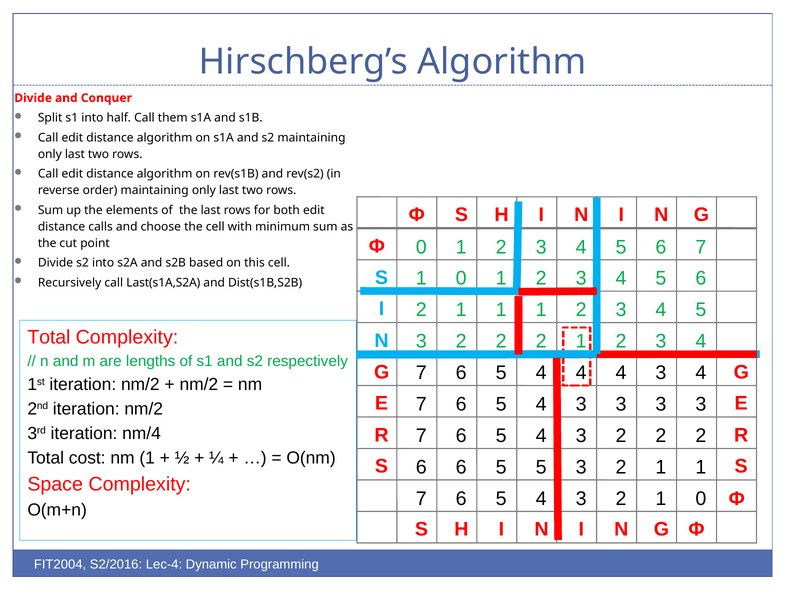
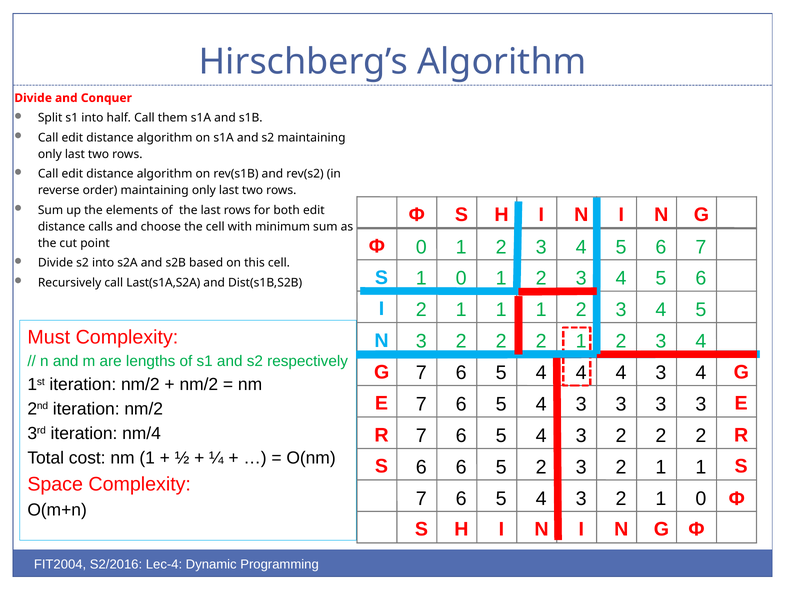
Total at (49, 337): Total -> Must
5 5: 5 -> 2
